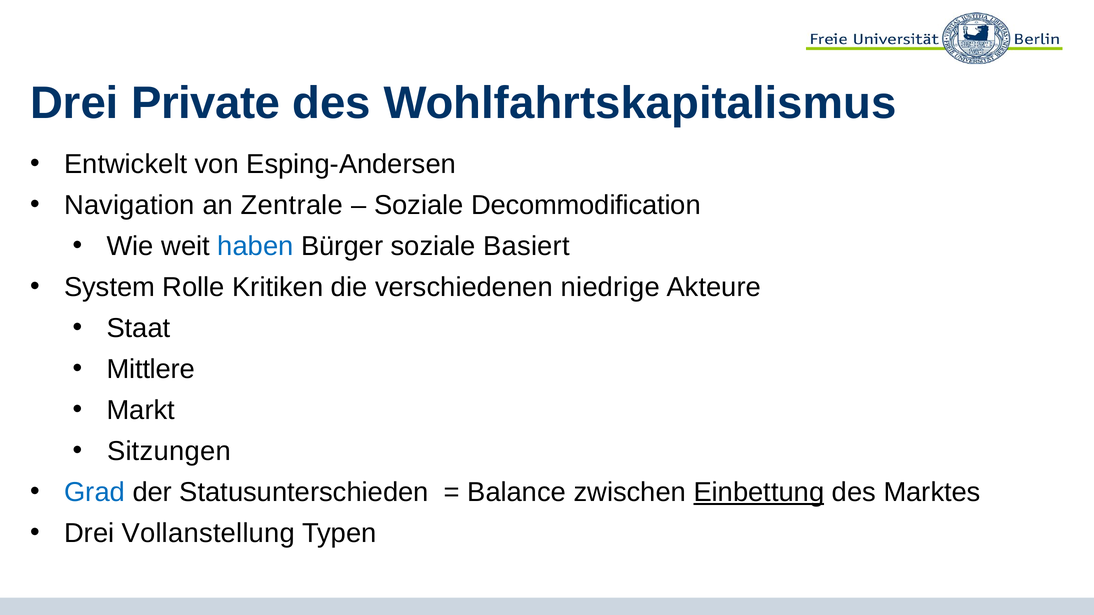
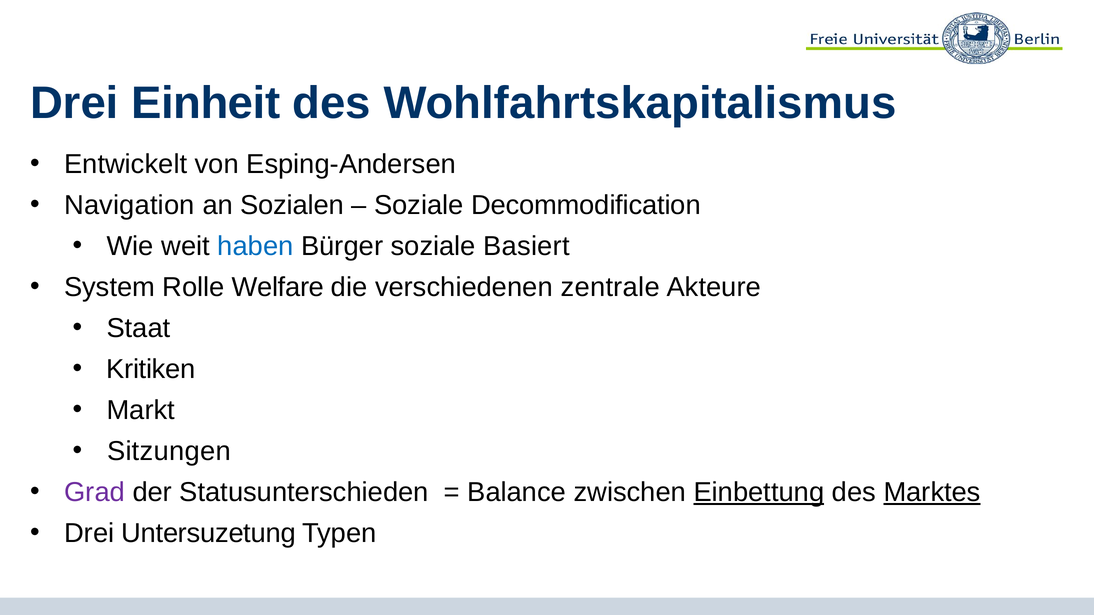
Private: Private -> Einheit
Zentrale: Zentrale -> Sozialen
Kritiken: Kritiken -> Welfare
niedrige: niedrige -> zentrale
Mittlere: Mittlere -> Kritiken
Grad colour: blue -> purple
Marktes underline: none -> present
Vollanstellung: Vollanstellung -> Untersuzetung
